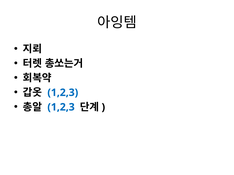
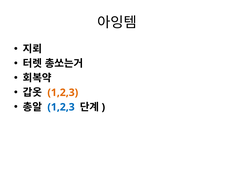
1,2,3 at (63, 93) colour: blue -> orange
